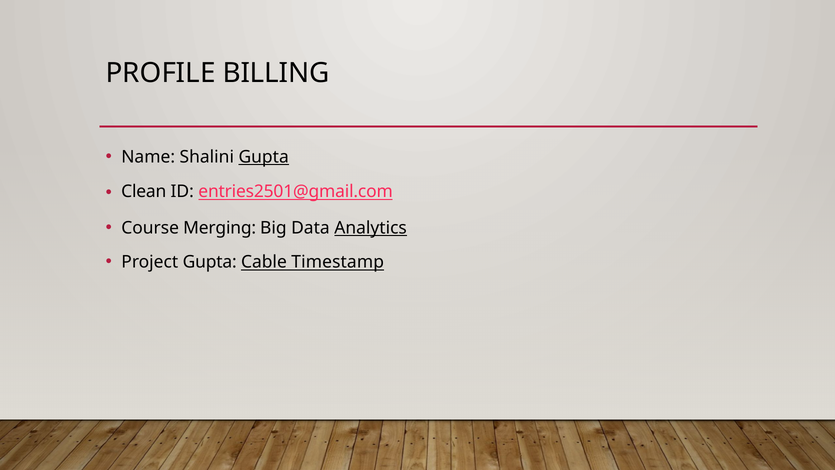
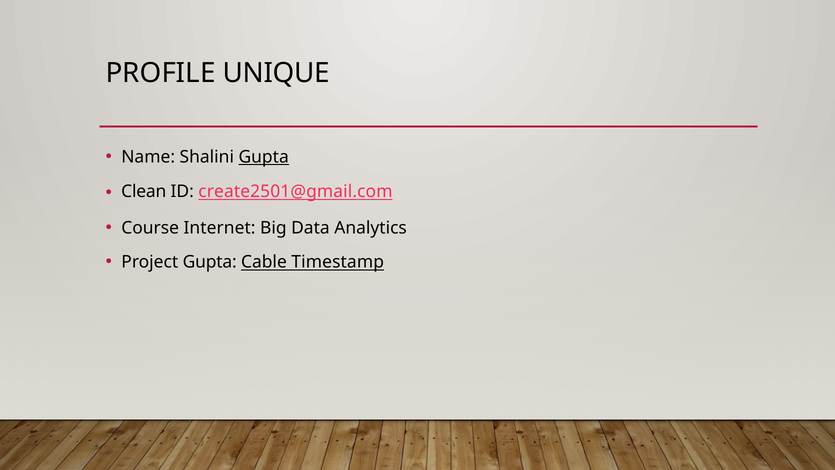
BILLING: BILLING -> UNIQUE
entries2501@gmail.com: entries2501@gmail.com -> create2501@gmail.com
Merging: Merging -> Internet
Analytics underline: present -> none
